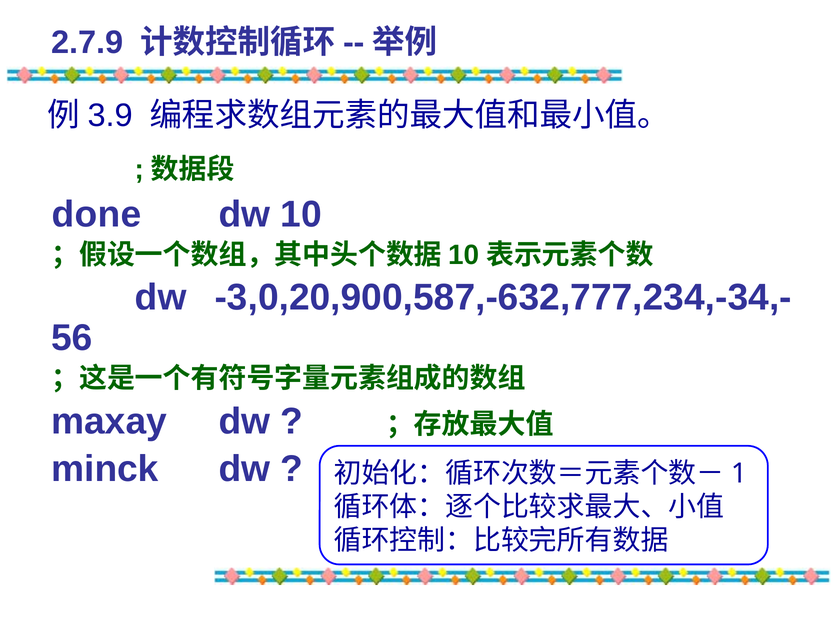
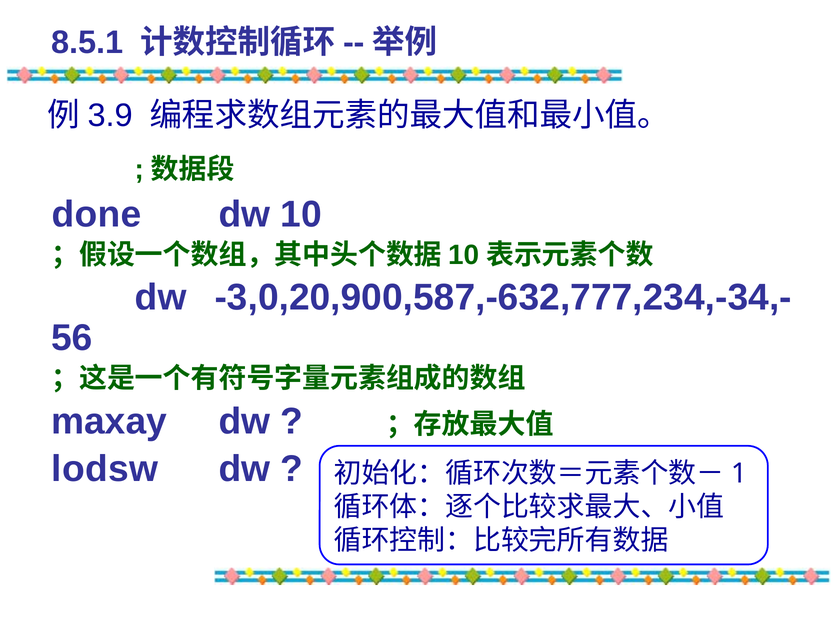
2.7.9: 2.7.9 -> 8.5.1
minck: minck -> lodsw
